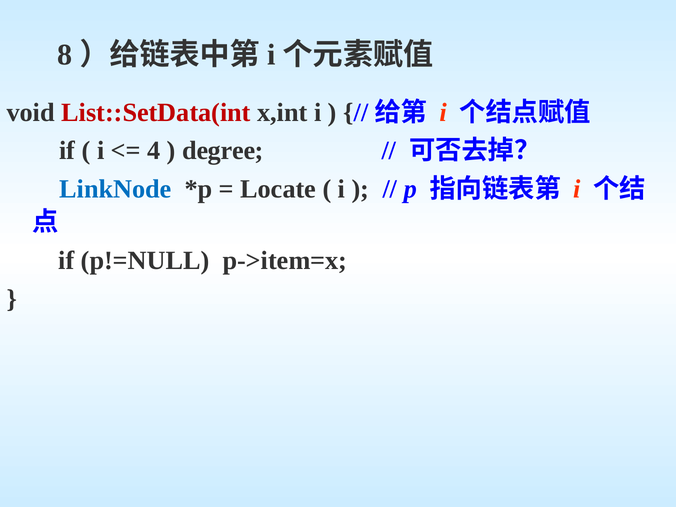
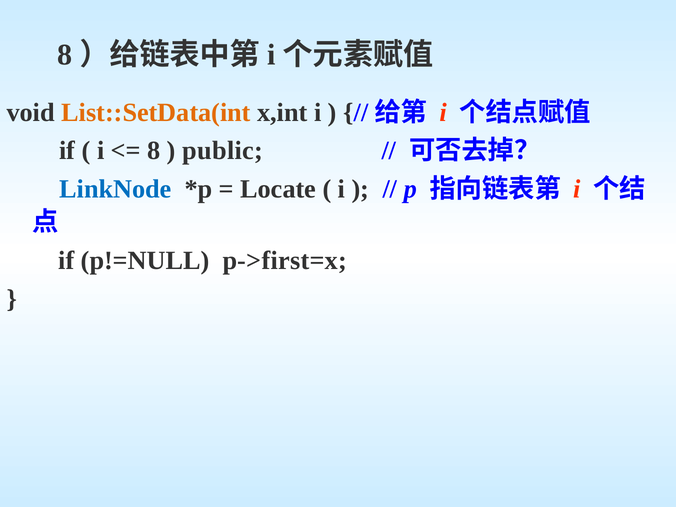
List::SetData(int colour: red -> orange
4 at (154, 151): 4 -> 8
degree: degree -> public
p->item=x: p->item=x -> p->first=x
